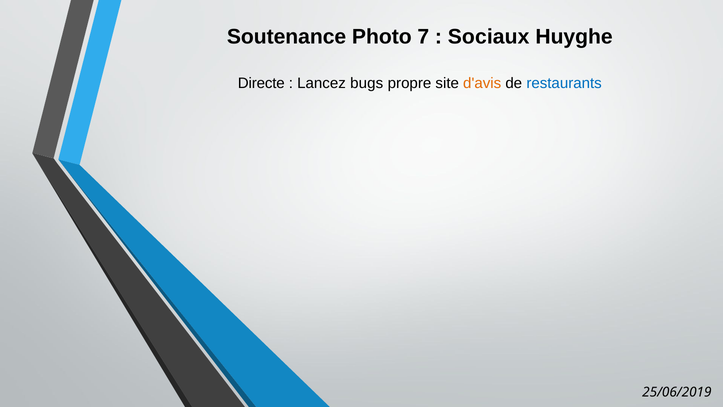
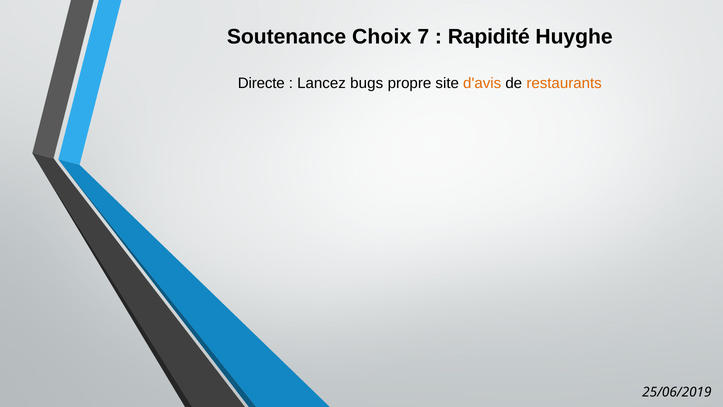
Photo: Photo -> Choix
Sociaux: Sociaux -> Rapidité
restaurants colour: blue -> orange
